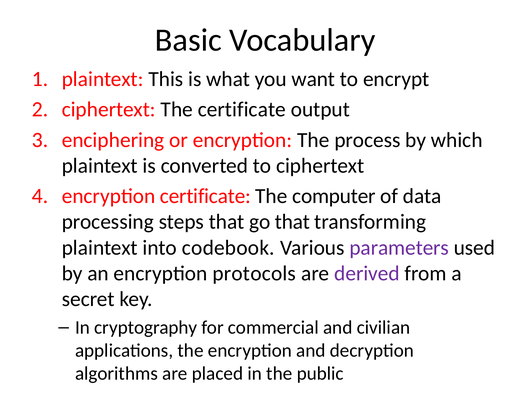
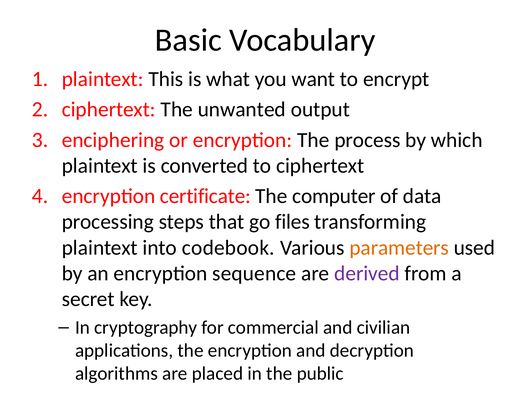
The certificate: certificate -> unwanted
go that: that -> files
parameters colour: purple -> orange
protocols: protocols -> sequence
